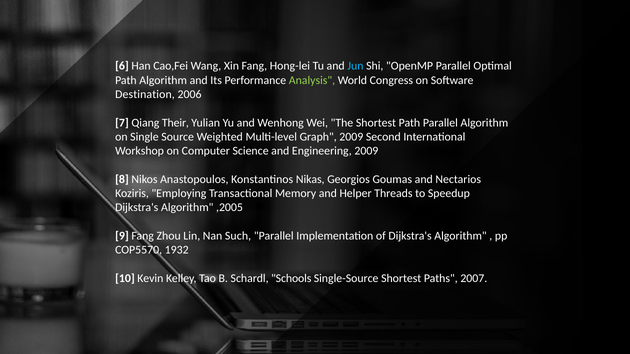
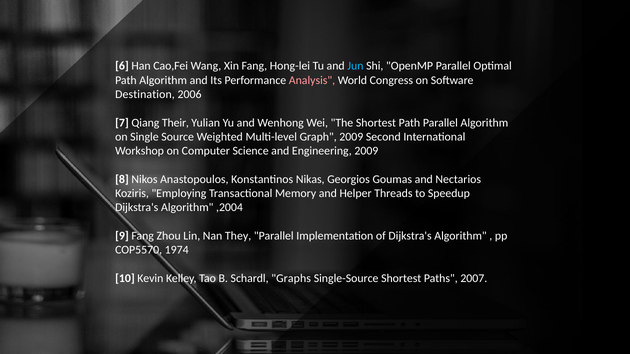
Analysis colour: light green -> pink
,2005: ,2005 -> ,2004
Such: Such -> They
1932: 1932 -> 1974
Schools: Schools -> Graphs
